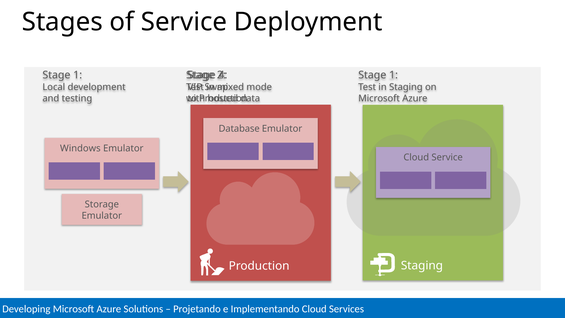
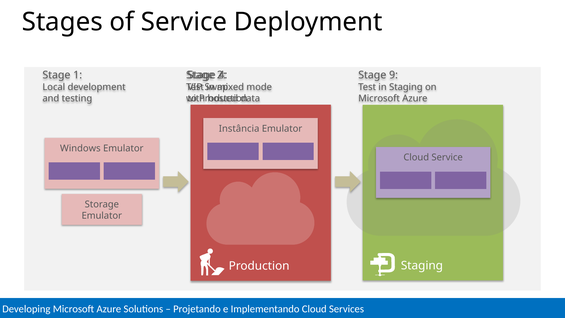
1 at (394, 75): 1 -> 9
Database: Database -> Instância
